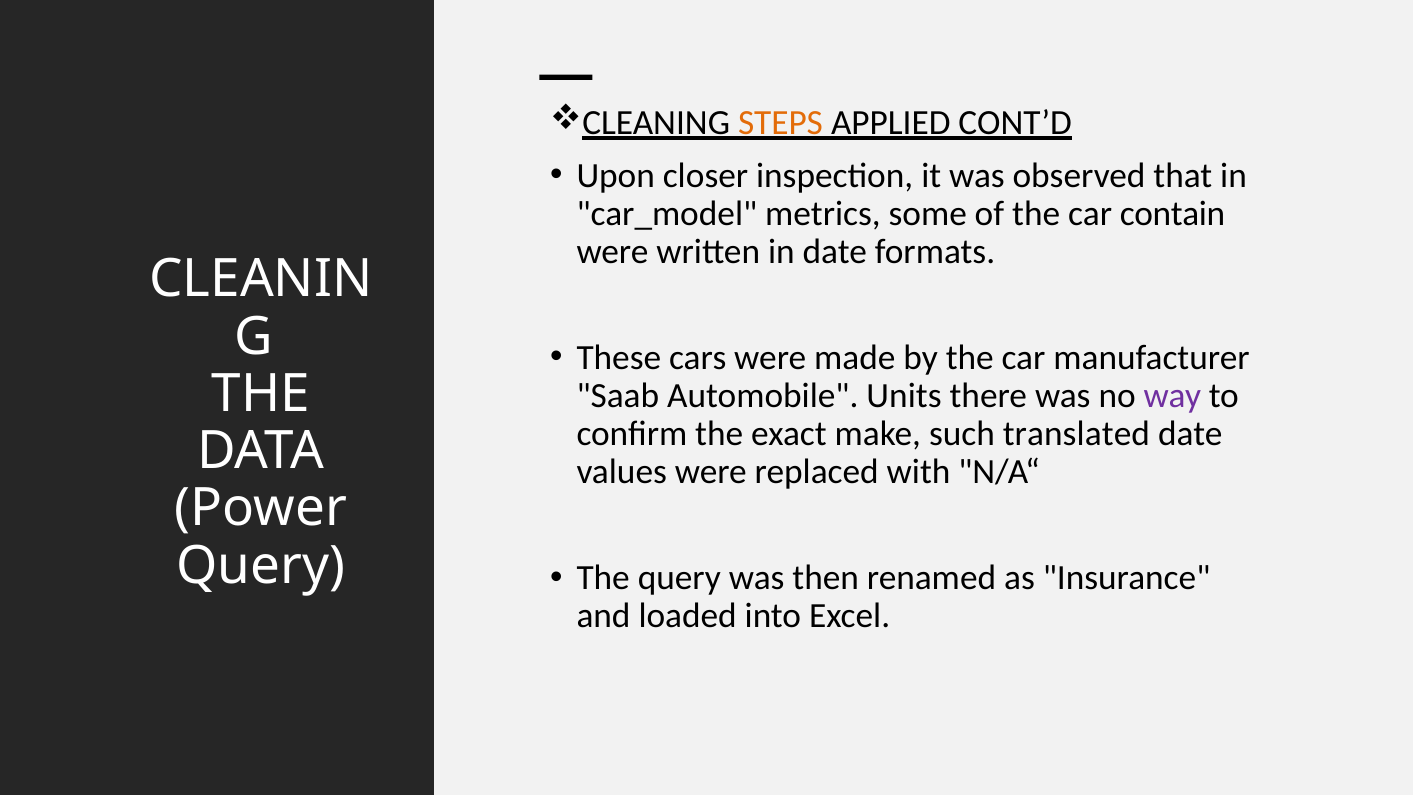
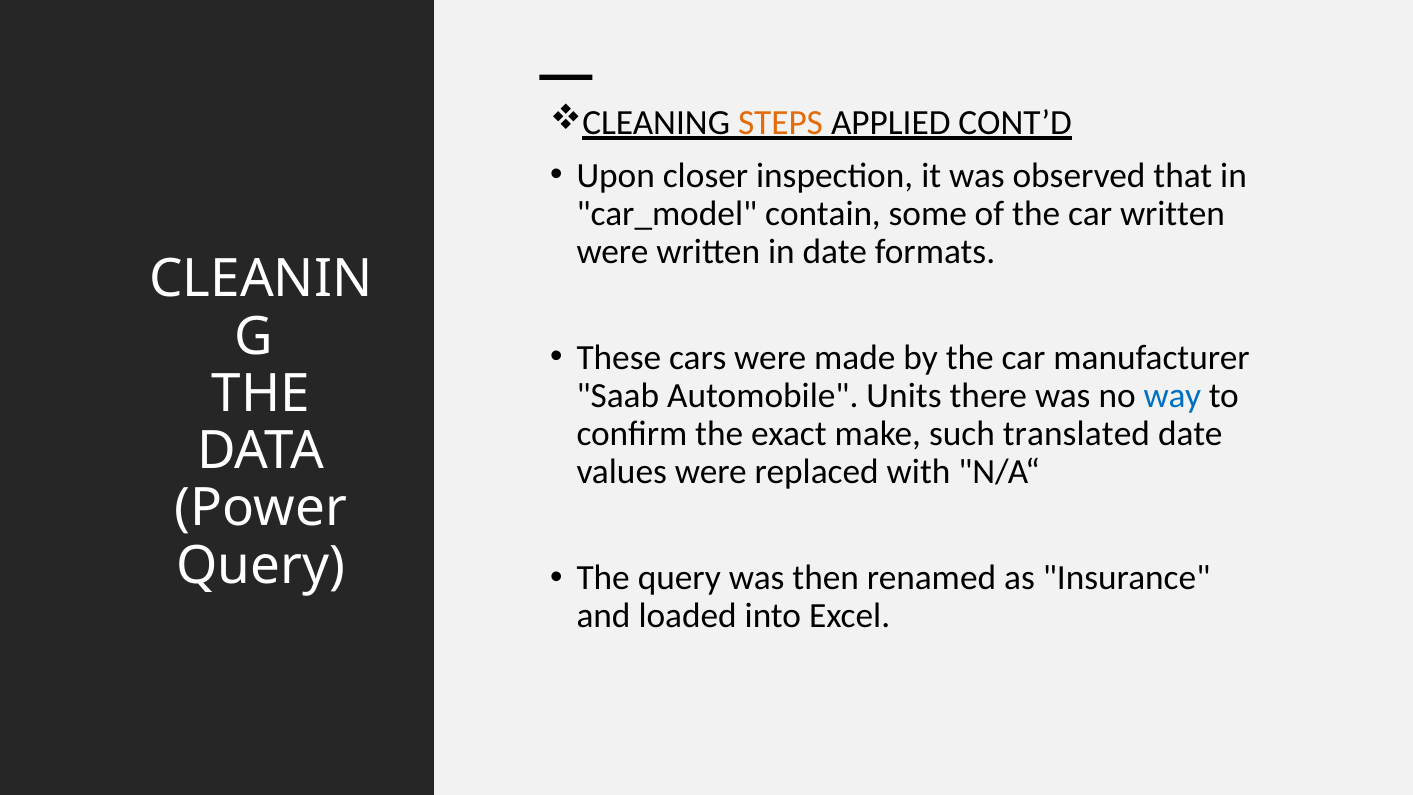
metrics: metrics -> contain
car contain: contain -> written
way colour: purple -> blue
